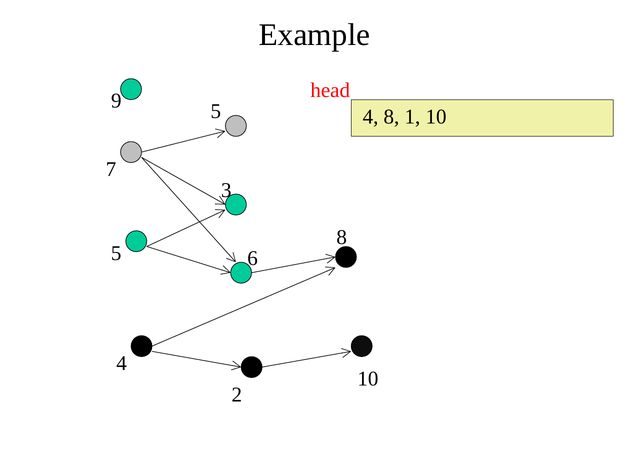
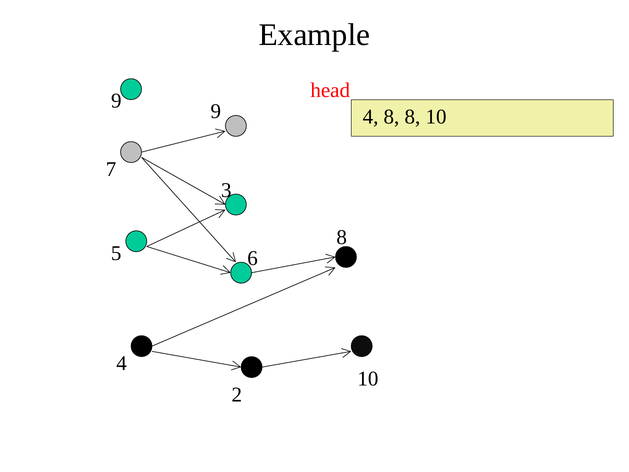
9 5: 5 -> 9
8 1: 1 -> 8
